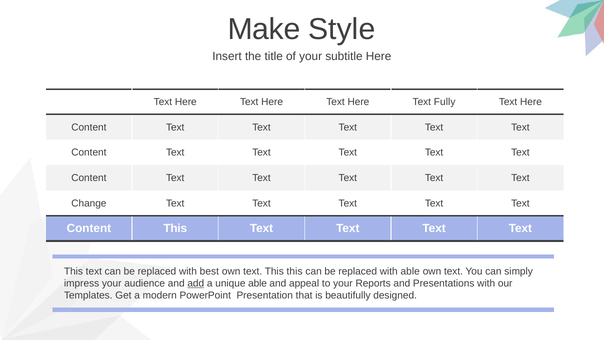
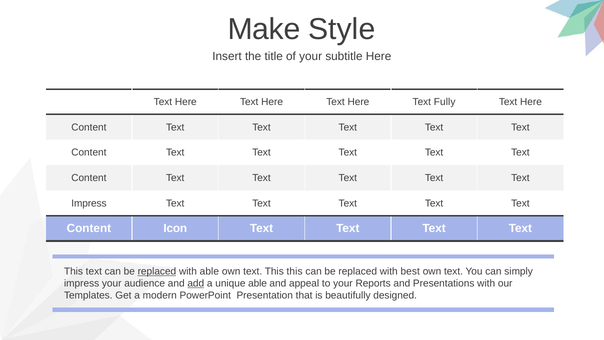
Change at (89, 203): Change -> Impress
Content This: This -> Icon
replaced at (157, 271) underline: none -> present
with best: best -> able
with able: able -> best
